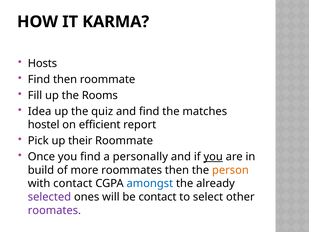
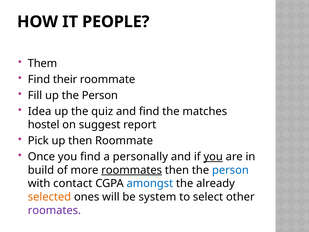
KARMA: KARMA -> PEOPLE
Hosts: Hosts -> Them
Find then: then -> their
up the Rooms: Rooms -> Person
efficient: efficient -> suggest
up their: their -> then
roommates underline: none -> present
person at (230, 170) colour: orange -> blue
selected colour: purple -> orange
be contact: contact -> system
